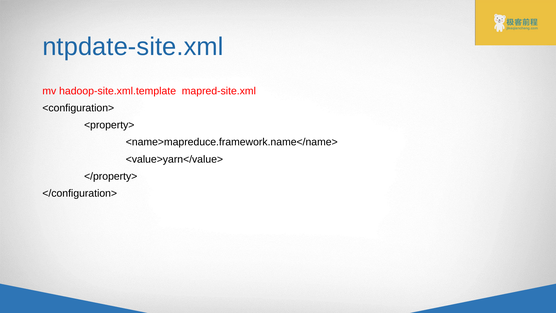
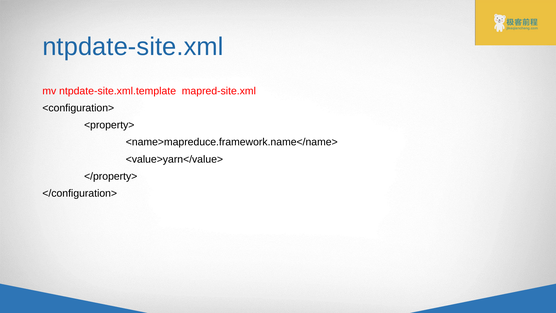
hadoop-site.xml.template: hadoop-site.xml.template -> ntpdate-site.xml.template
